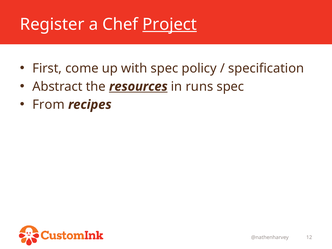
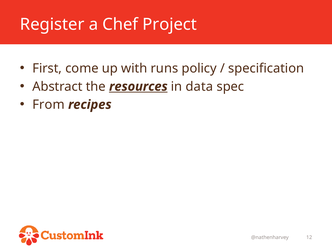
Project underline: present -> none
with spec: spec -> runs
runs: runs -> data
